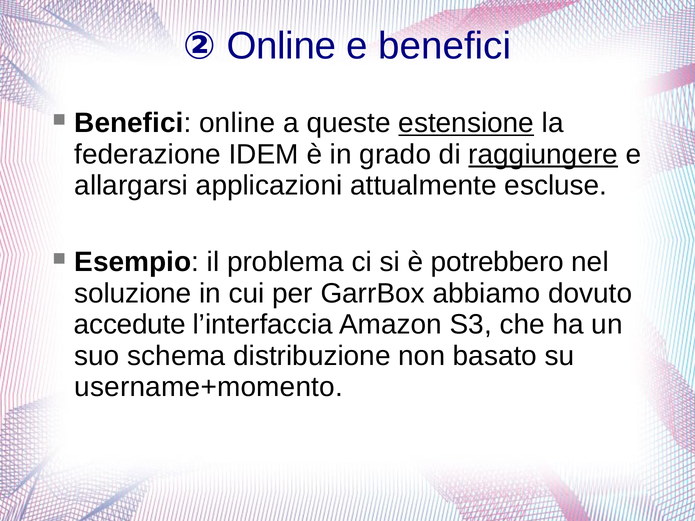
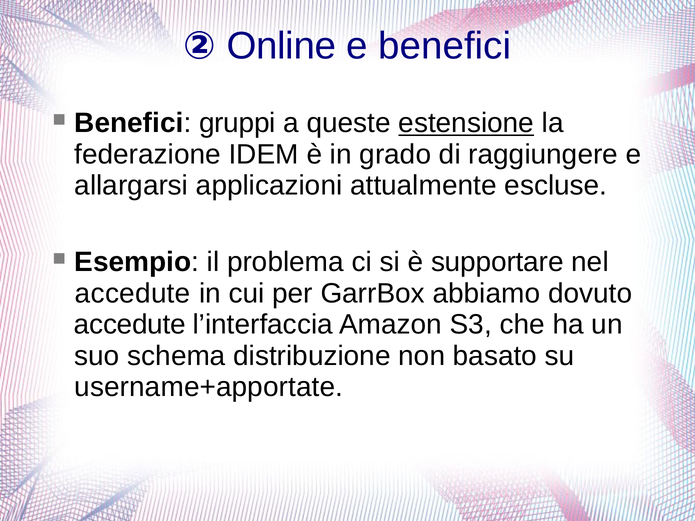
Benefici online: online -> gruppi
raggiungere underline: present -> none
potrebbero: potrebbero -> supportare
soluzione at (133, 294): soluzione -> accedute
username+momento: username+momento -> username+apportate
